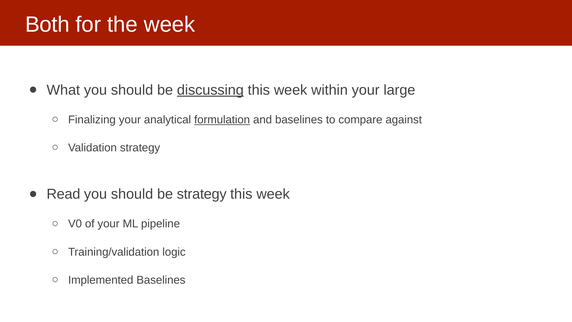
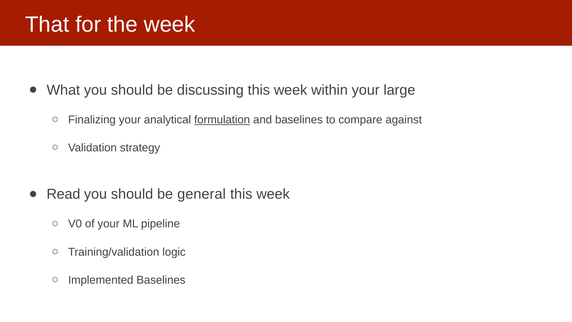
Both: Both -> That
discussing underline: present -> none
be strategy: strategy -> general
